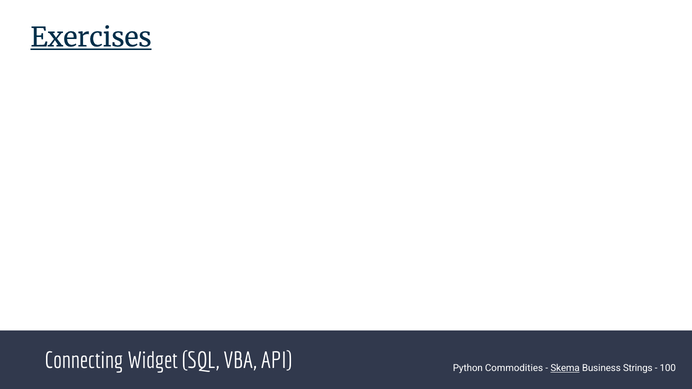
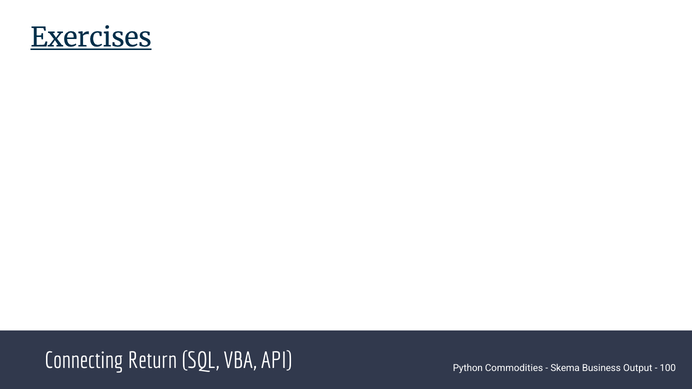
Widget: Widget -> Return
Skema underline: present -> none
Strings: Strings -> Output
